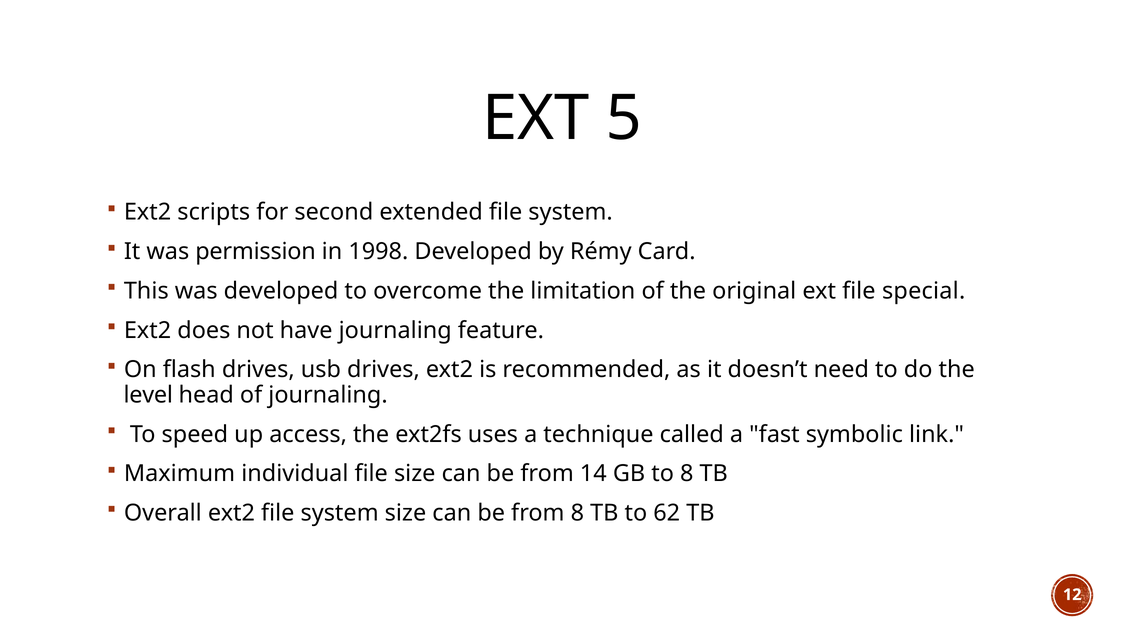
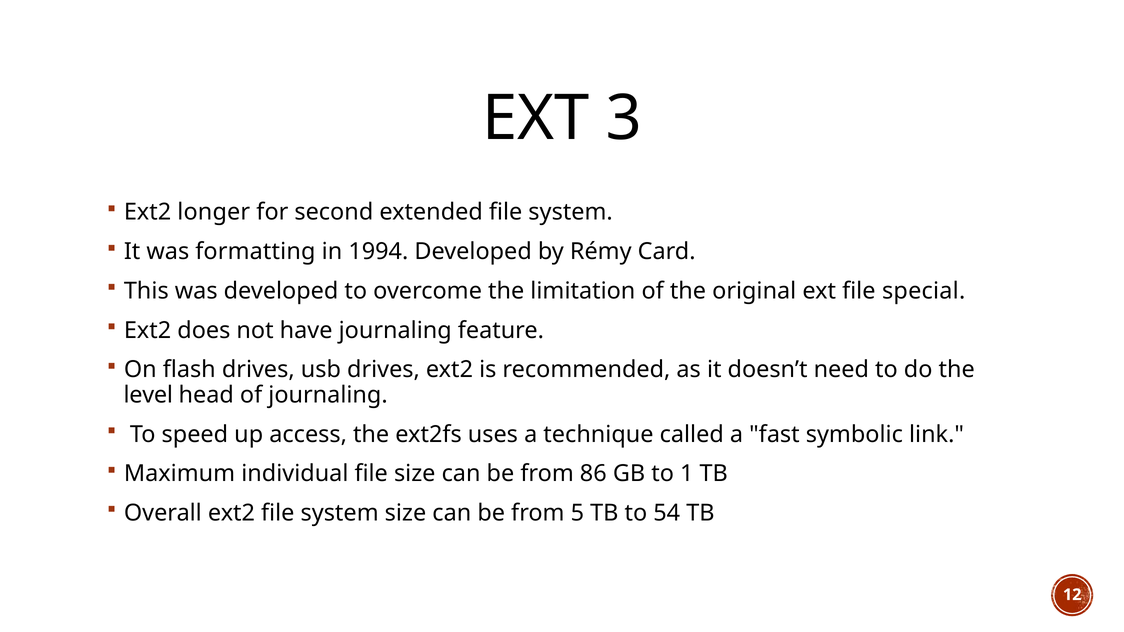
5: 5 -> 3
scripts: scripts -> longer
permission: permission -> formatting
1998: 1998 -> 1994
14: 14 -> 86
to 8: 8 -> 1
from 8: 8 -> 5
62: 62 -> 54
